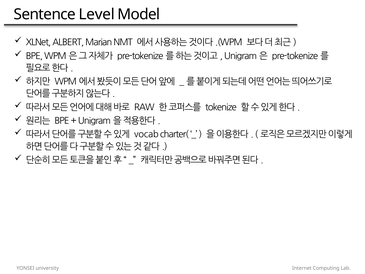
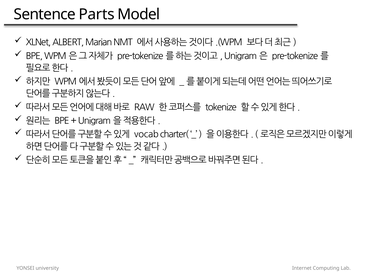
Level: Level -> Parts
